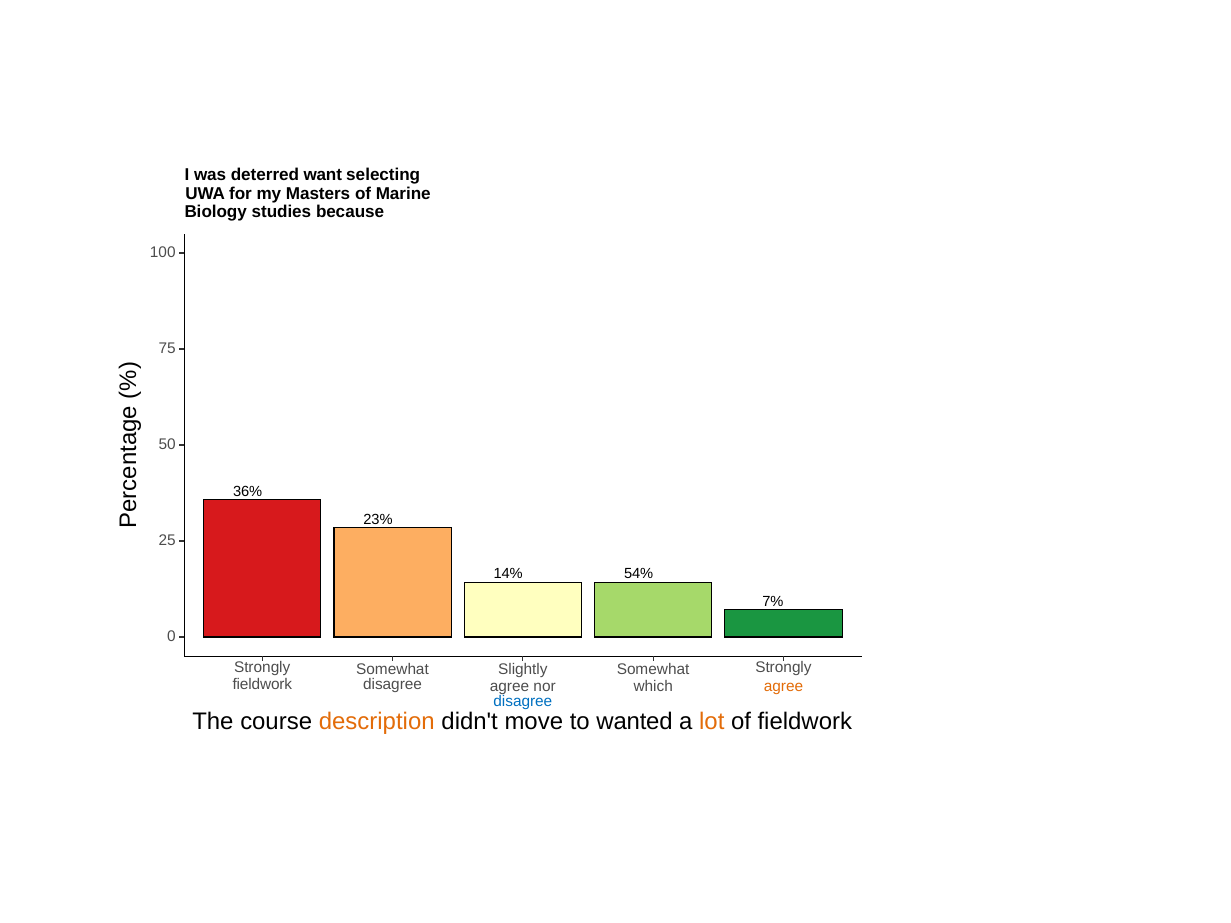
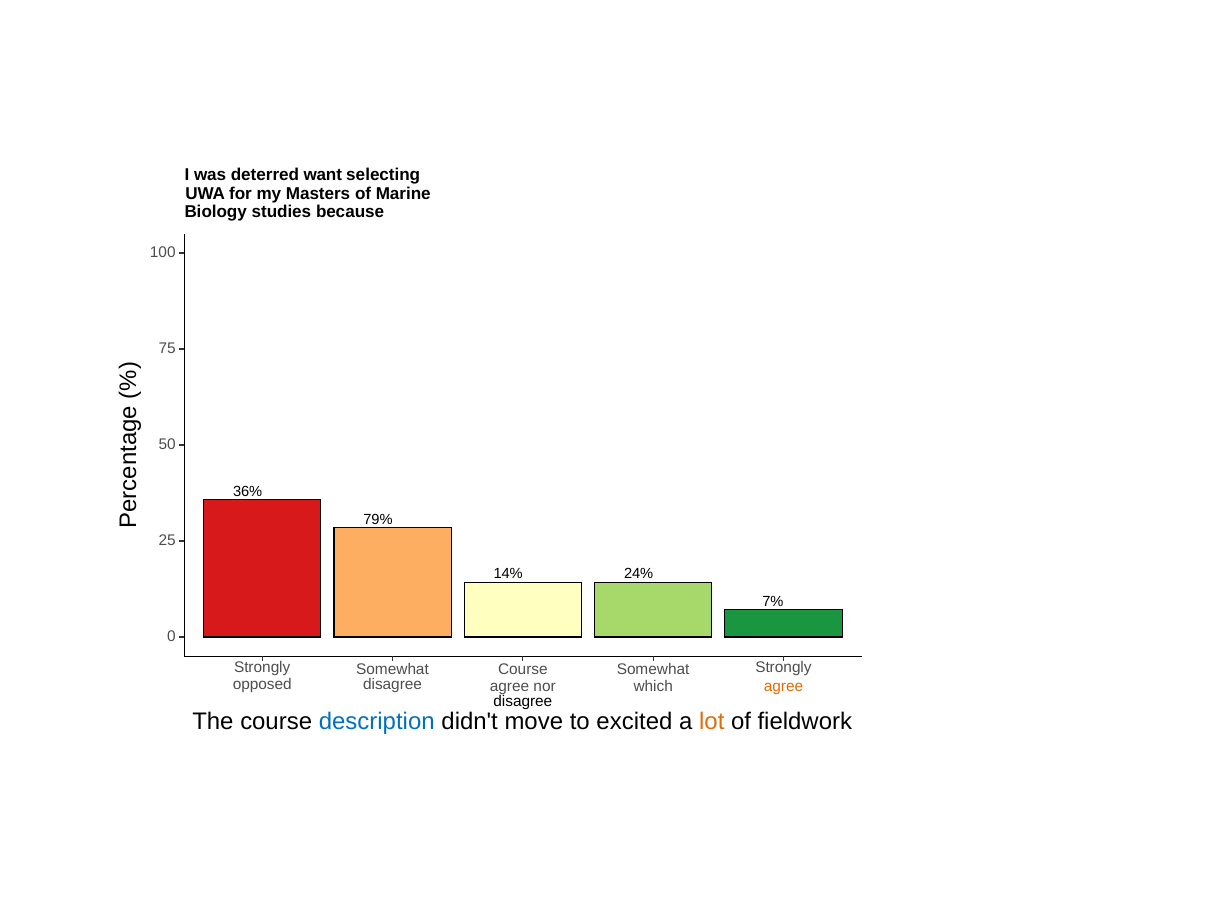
23%: 23% -> 79%
54%: 54% -> 24%
Slightly at (523, 670): Slightly -> Course
fieldwork at (262, 685): fieldwork -> opposed
disagree at (523, 701) colour: blue -> black
description colour: orange -> blue
wanted: wanted -> excited
